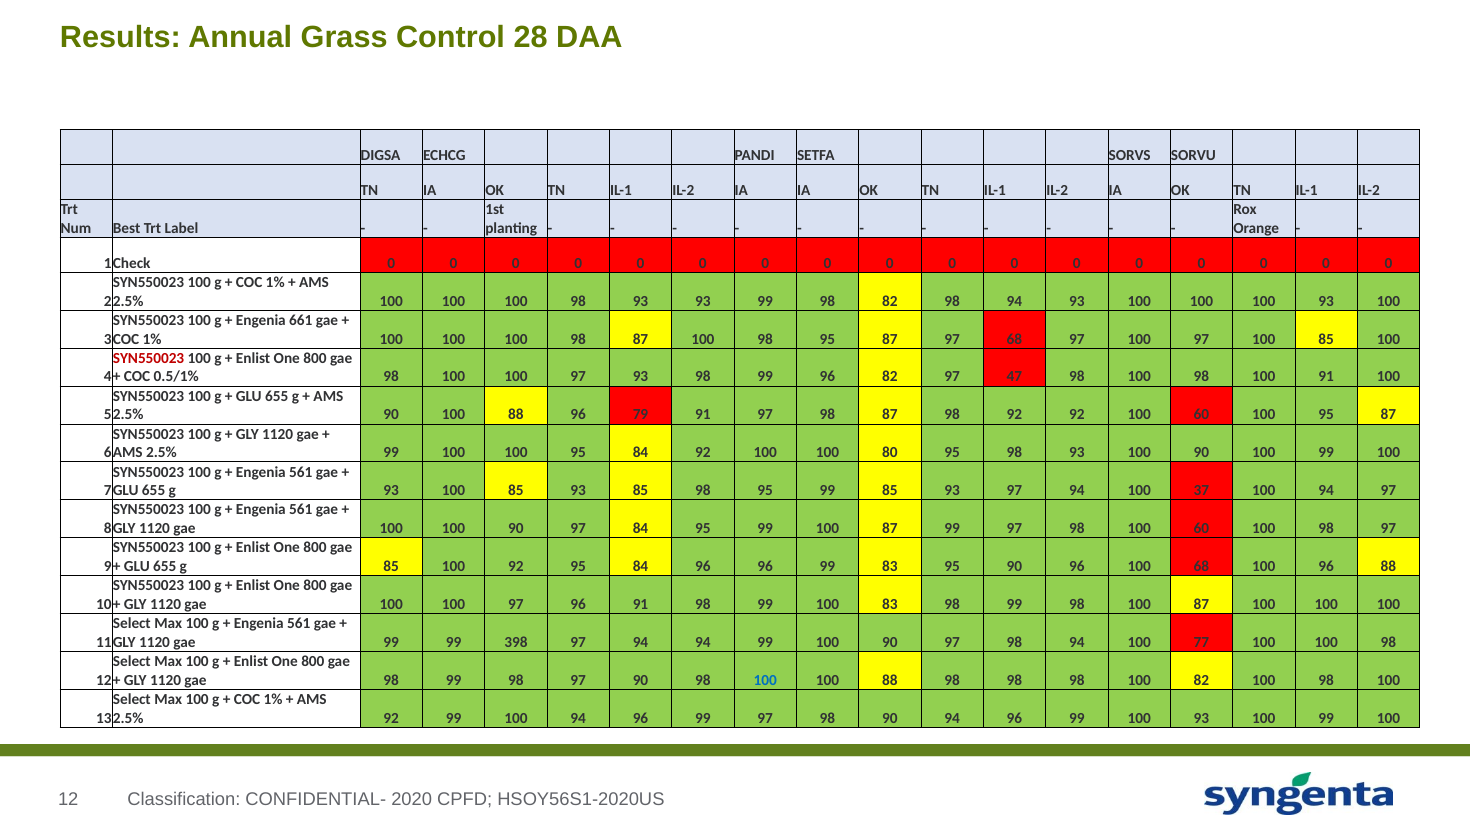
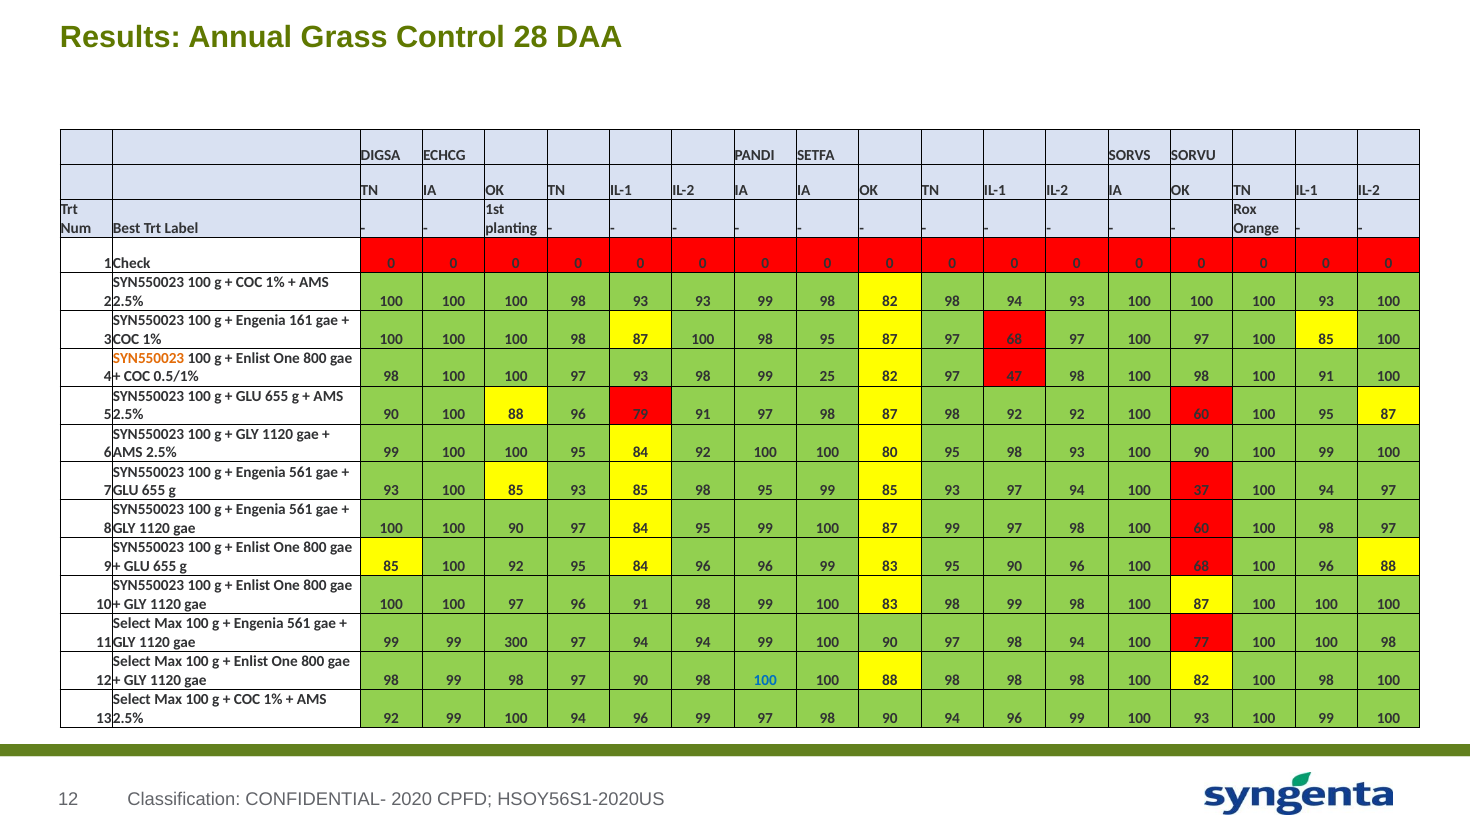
661: 661 -> 161
SYN550023 at (149, 358) colour: red -> orange
99 96: 96 -> 25
398: 398 -> 300
